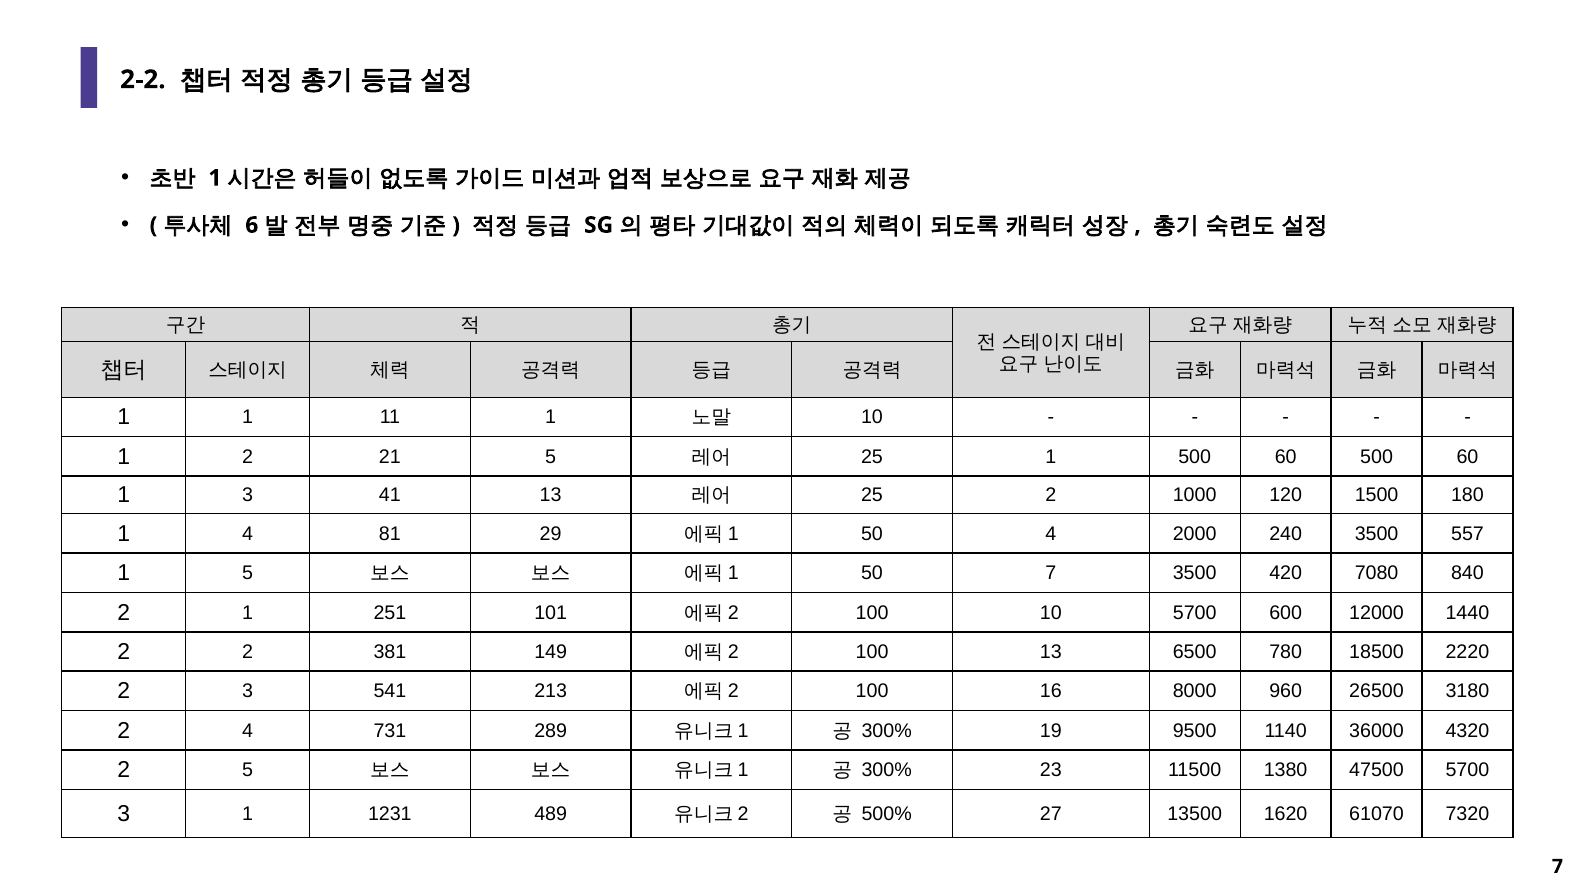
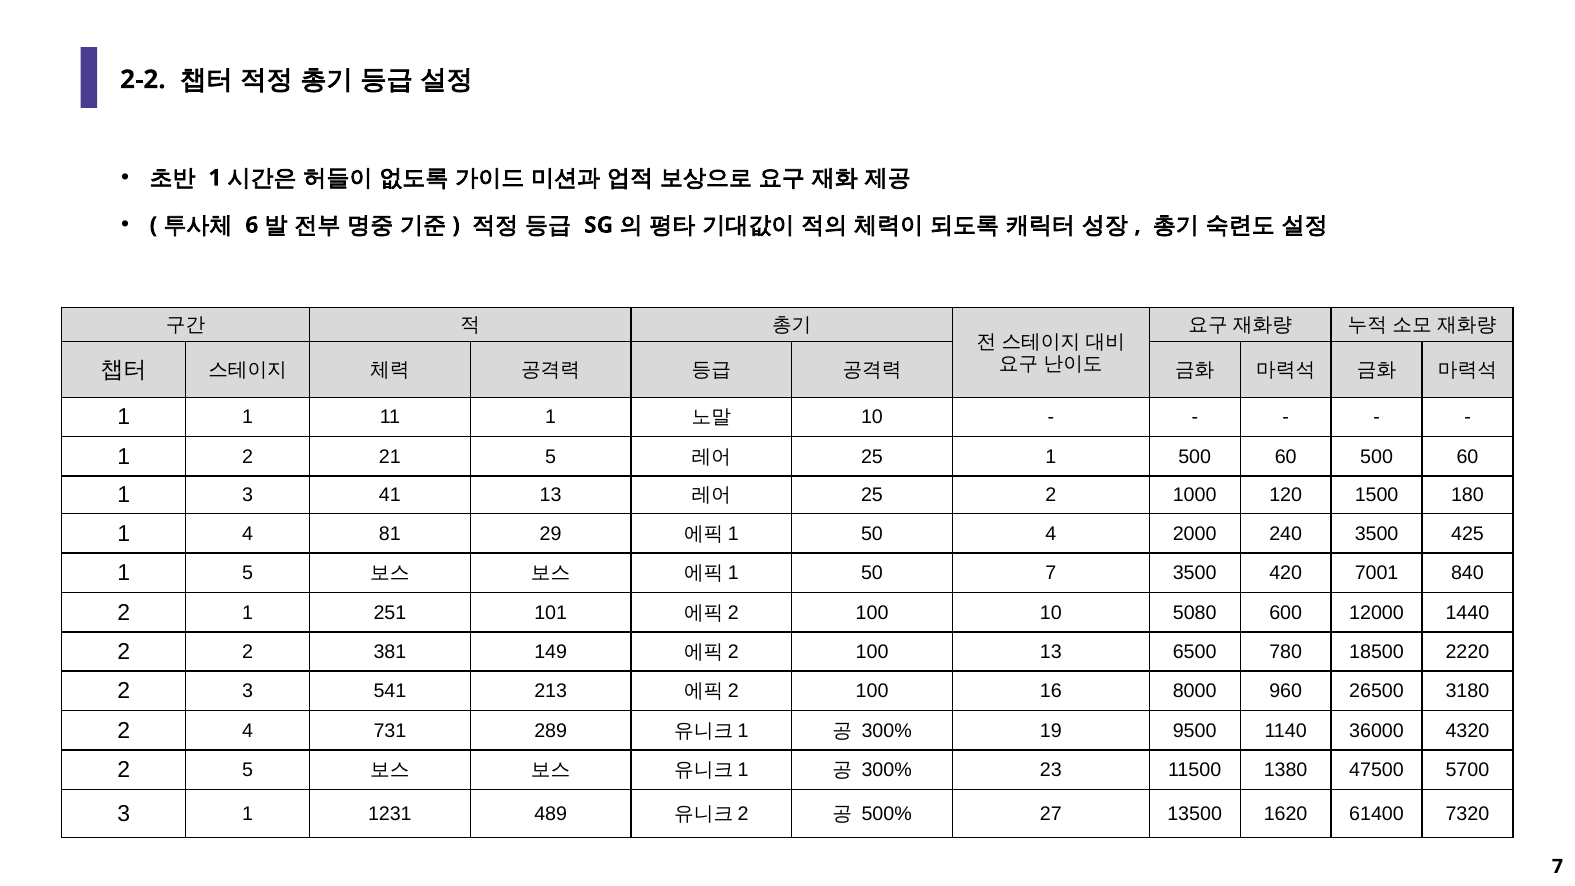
557: 557 -> 425
7080: 7080 -> 7001
10 5700: 5700 -> 5080
61070: 61070 -> 61400
